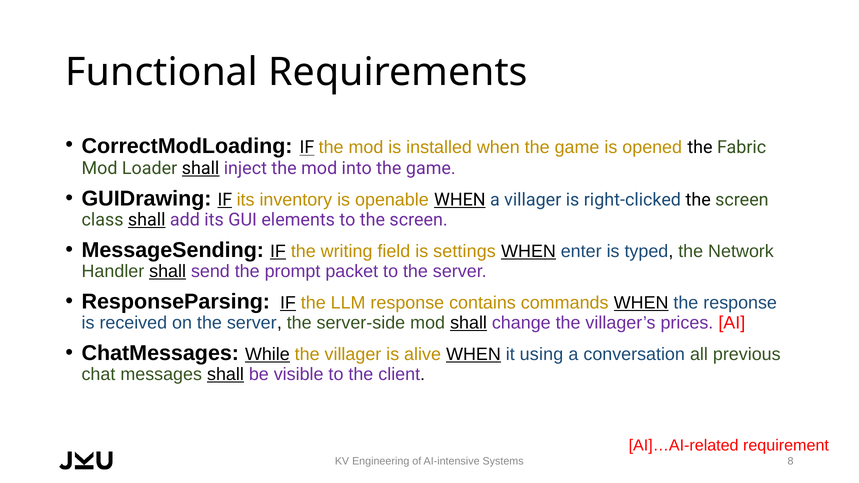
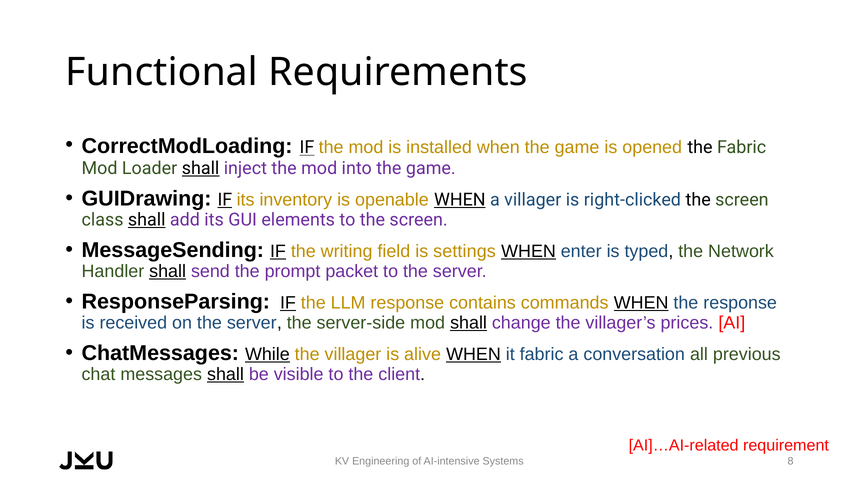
it using: using -> fabric
